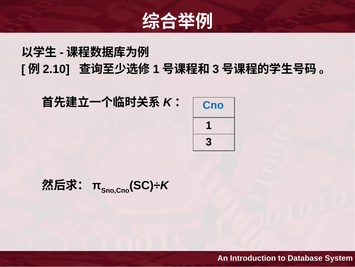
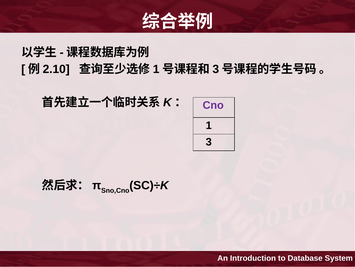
Cno colour: blue -> purple
